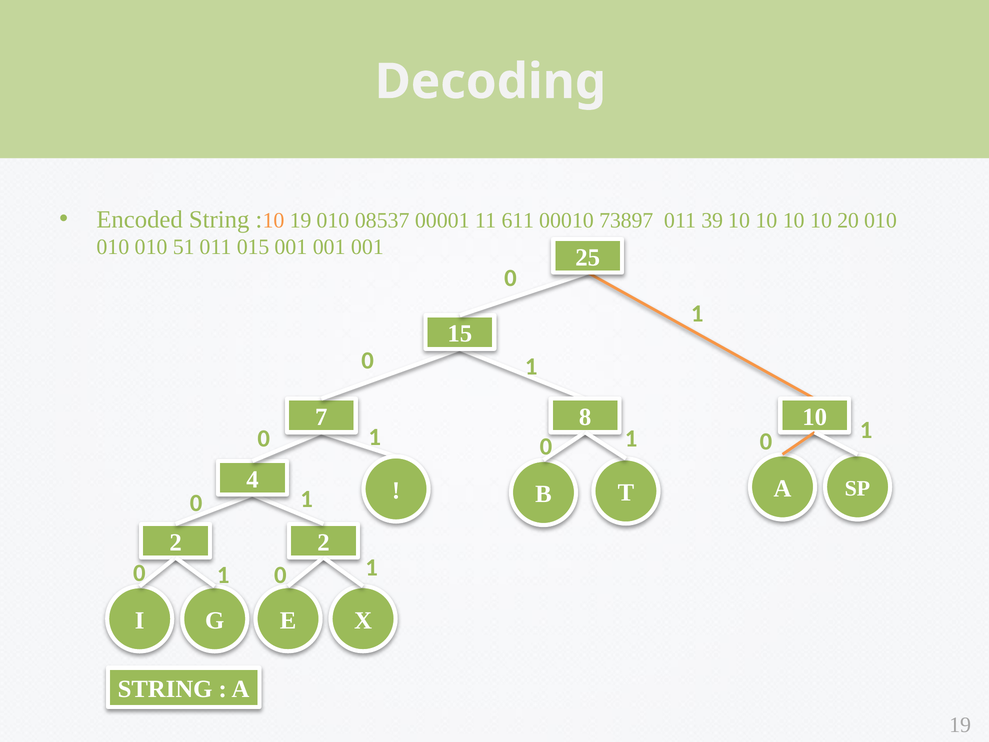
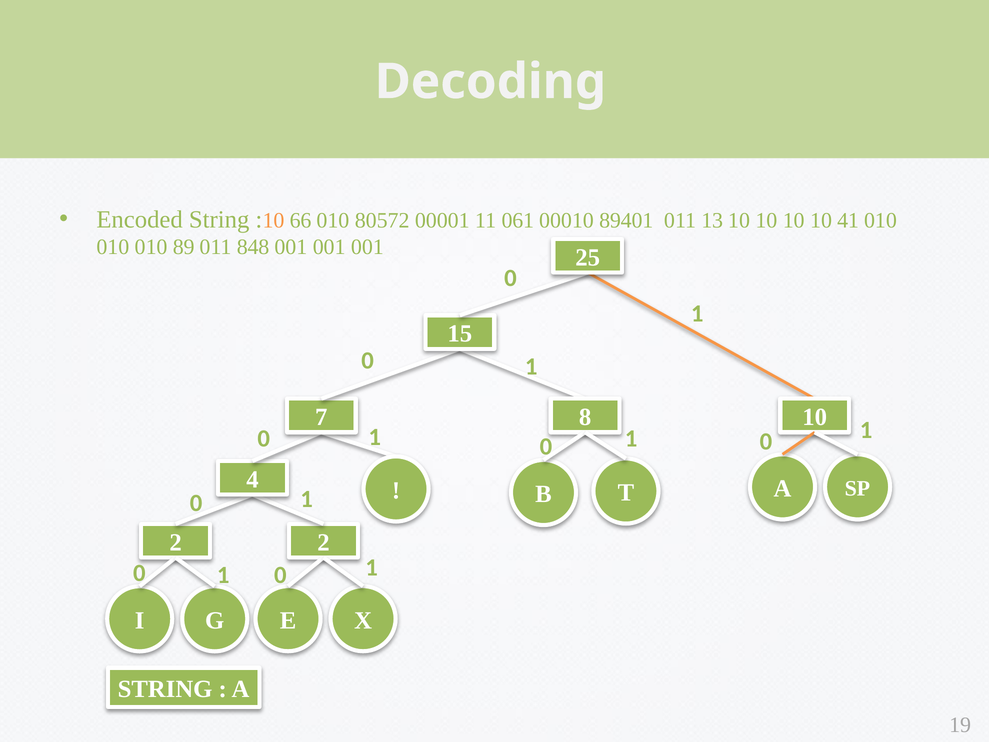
:10 19: 19 -> 66
08537: 08537 -> 80572
611: 611 -> 061
73897: 73897 -> 89401
39: 39 -> 13
20: 20 -> 41
51: 51 -> 89
015: 015 -> 848
